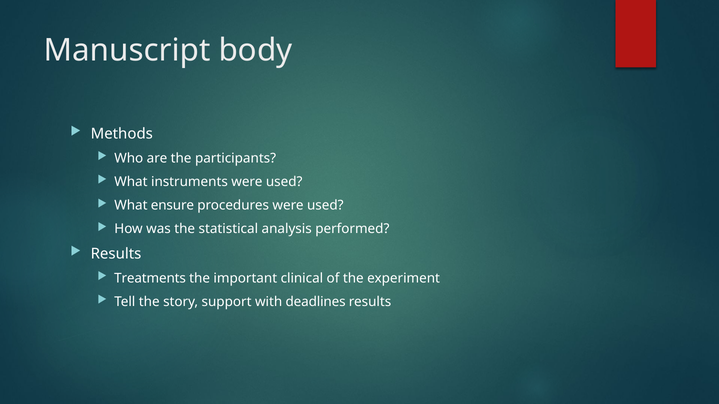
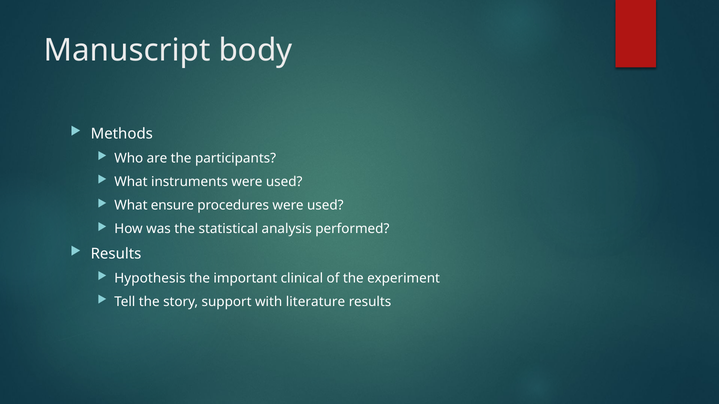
Treatments: Treatments -> Hypothesis
deadlines: deadlines -> literature
